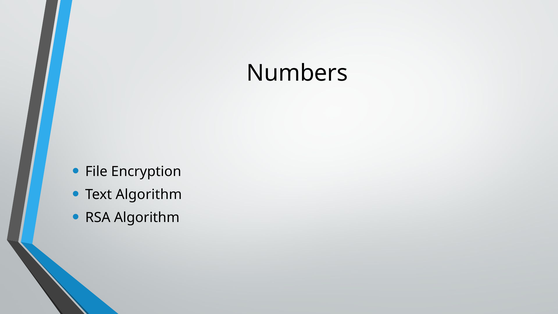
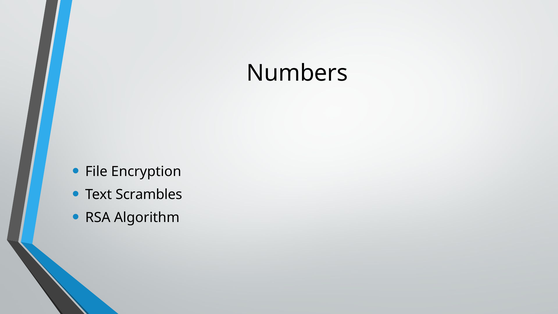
Text Algorithm: Algorithm -> Scrambles
